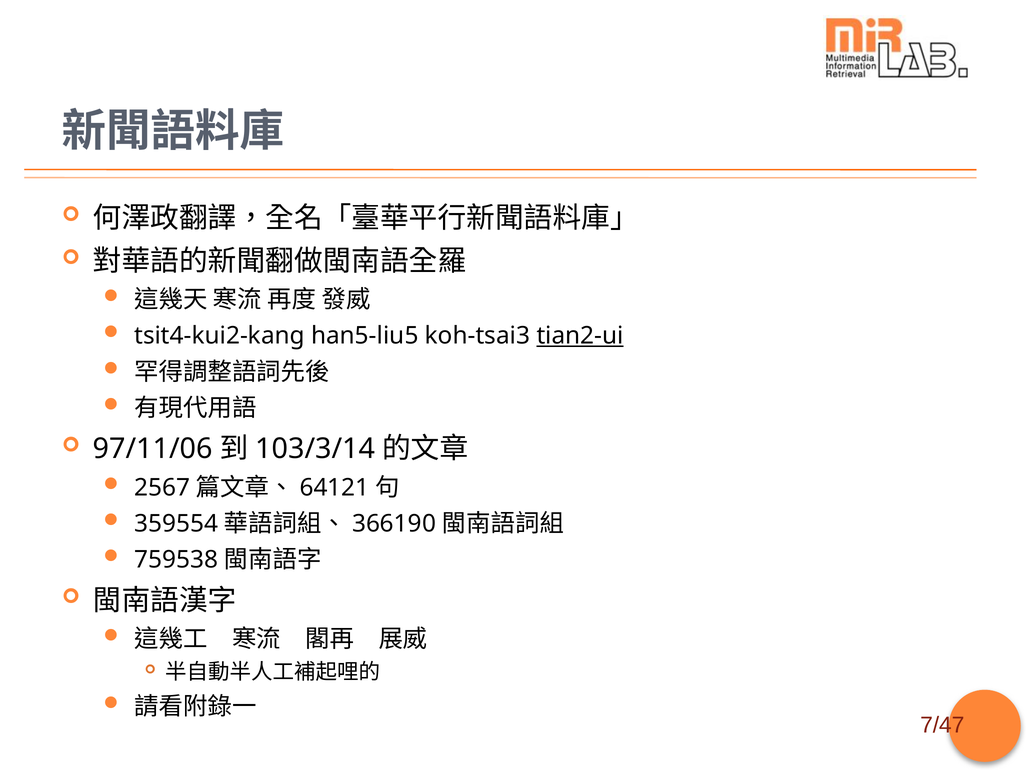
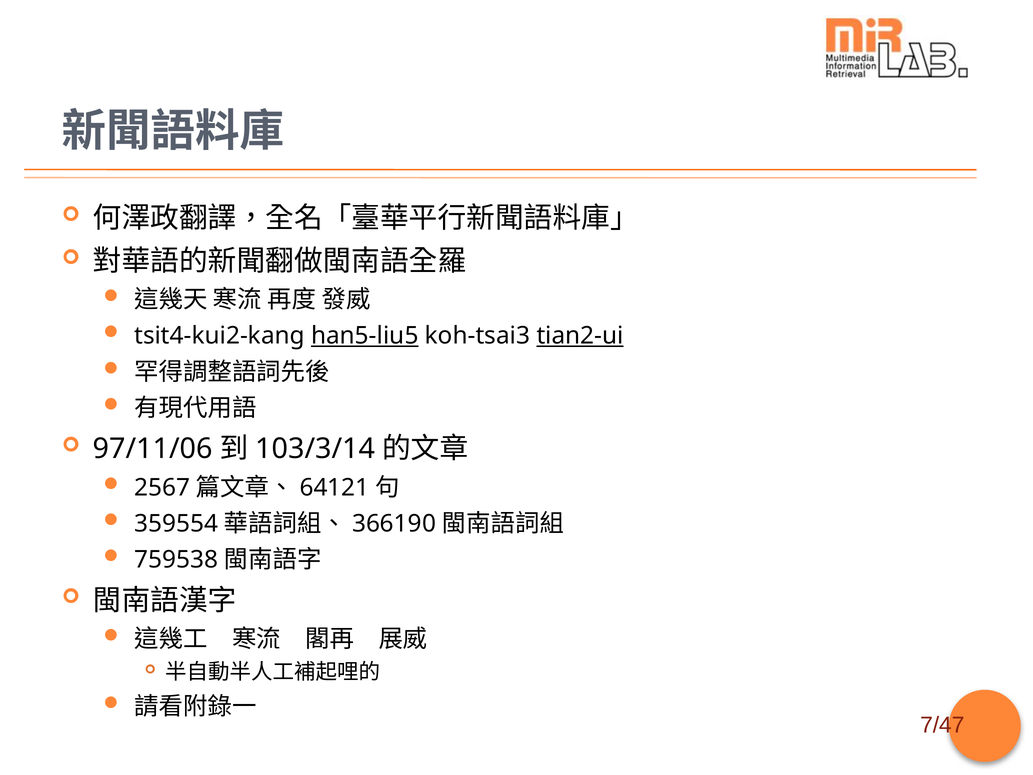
han5-liu5 underline: none -> present
